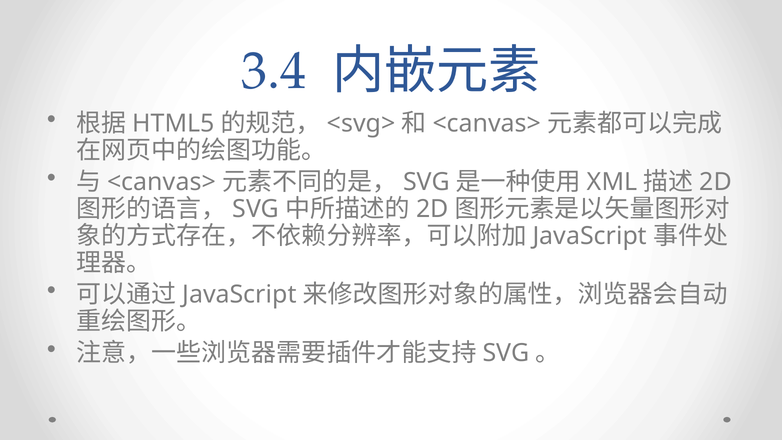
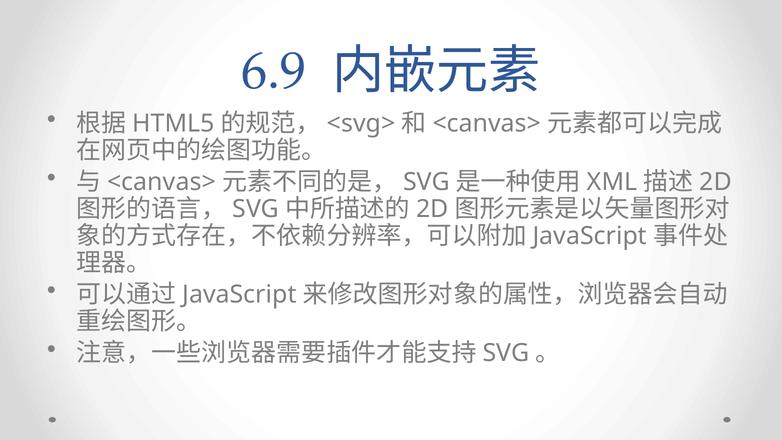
3.4: 3.4 -> 6.9
